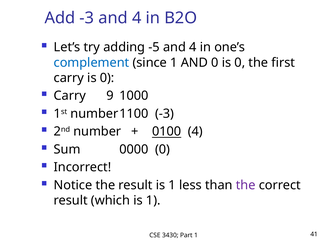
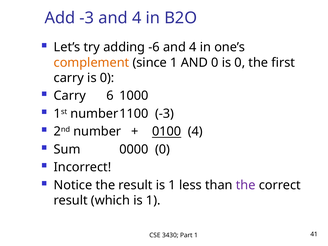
-5: -5 -> -6
complement colour: blue -> orange
9: 9 -> 6
